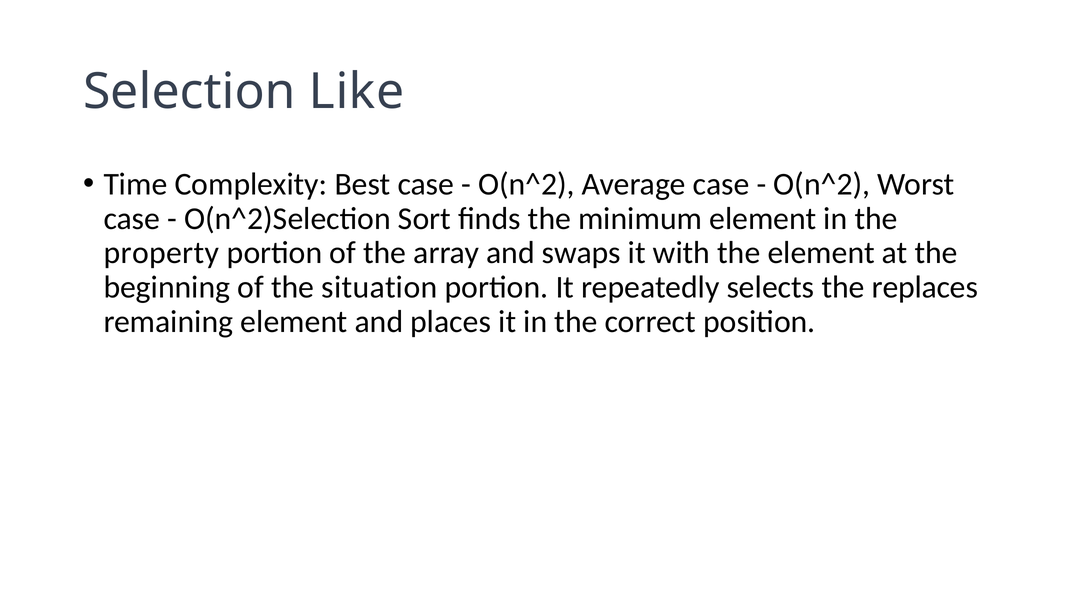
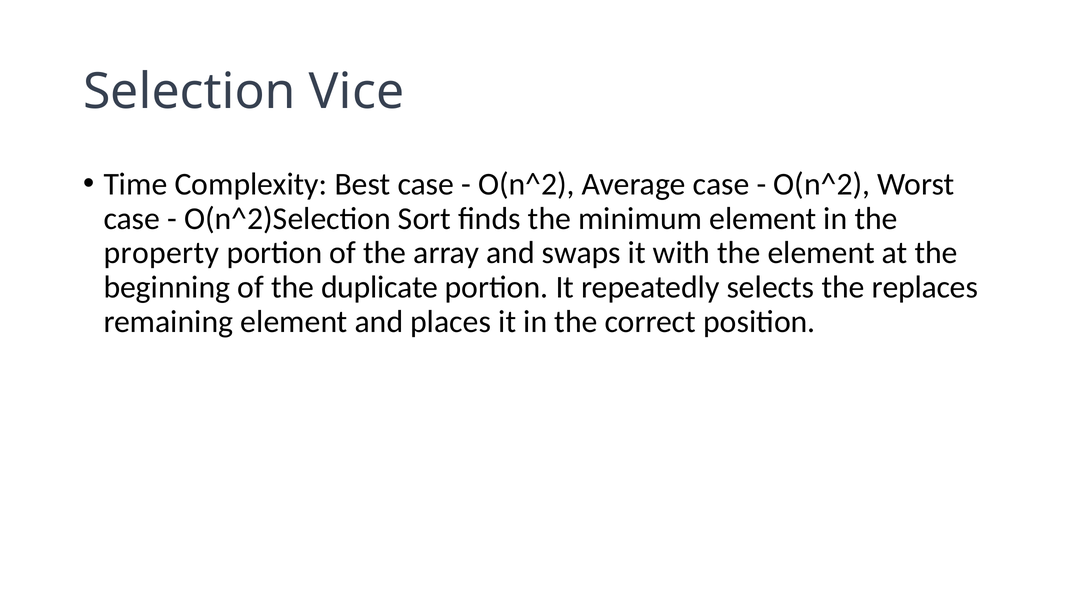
Like: Like -> Vice
situation: situation -> duplicate
